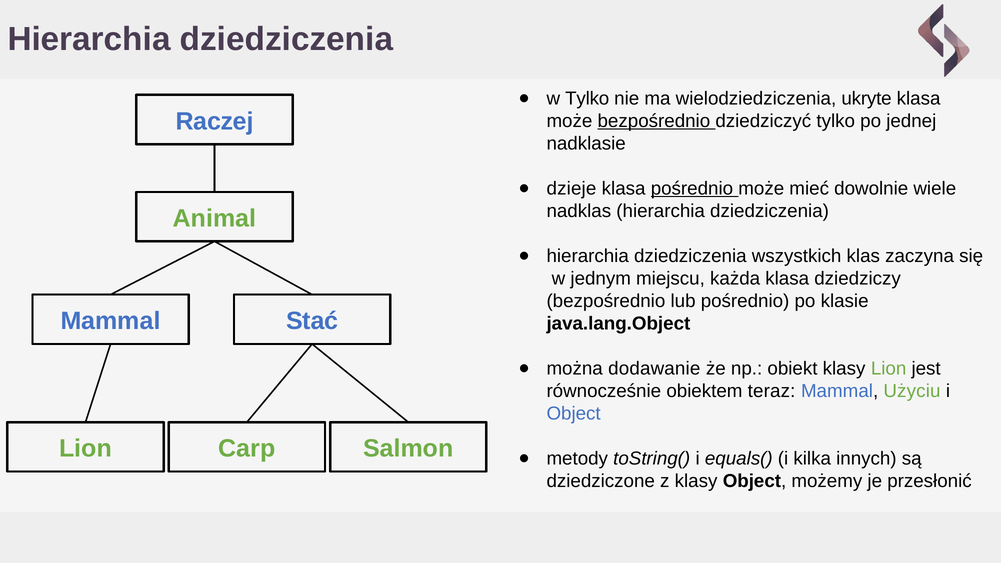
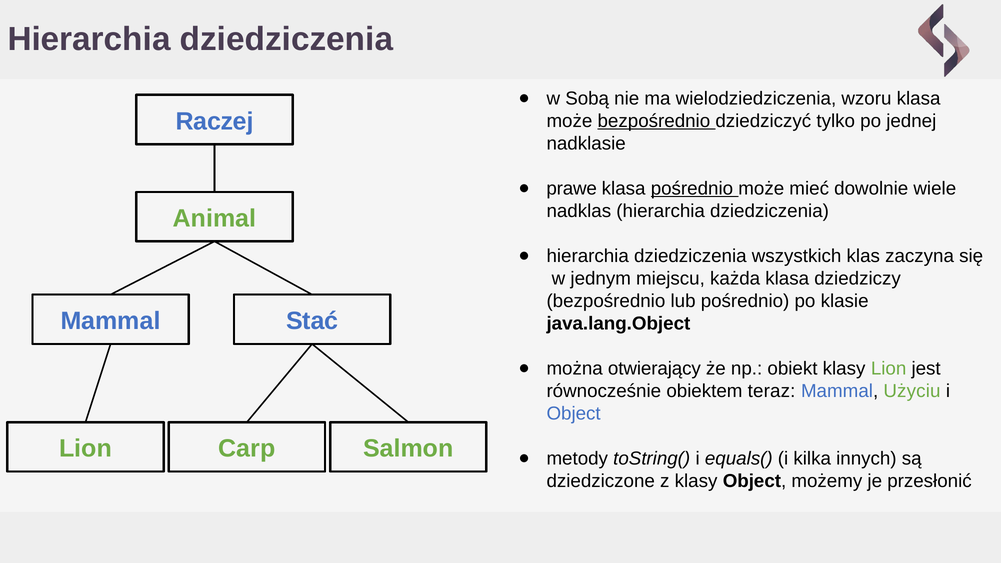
w Tylko: Tylko -> Sobą
ukryte: ukryte -> wzoru
dzieje: dzieje -> prawe
dodawanie: dodawanie -> otwierający
